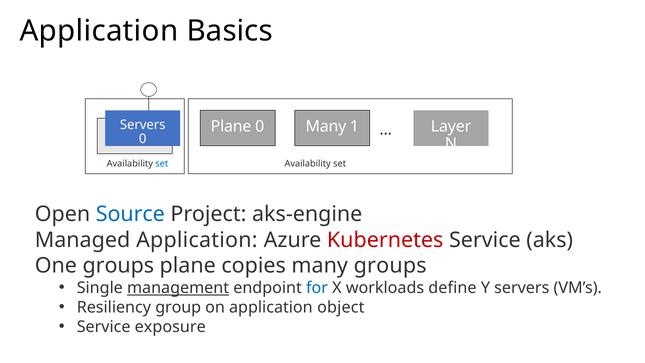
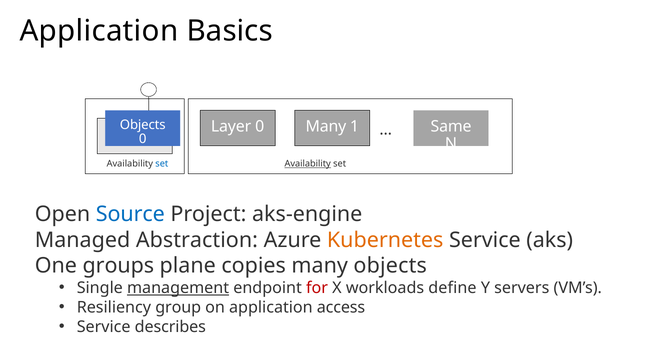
Servers at (143, 125): Servers -> Objects
Plane at (231, 126): Plane -> Layer
Layer: Layer -> Same
Availability at (308, 164) underline: none -> present
Managed Application: Application -> Abstraction
Kubernetes colour: red -> orange
many groups: groups -> objects
for colour: blue -> red
object: object -> access
exposure: exposure -> describes
